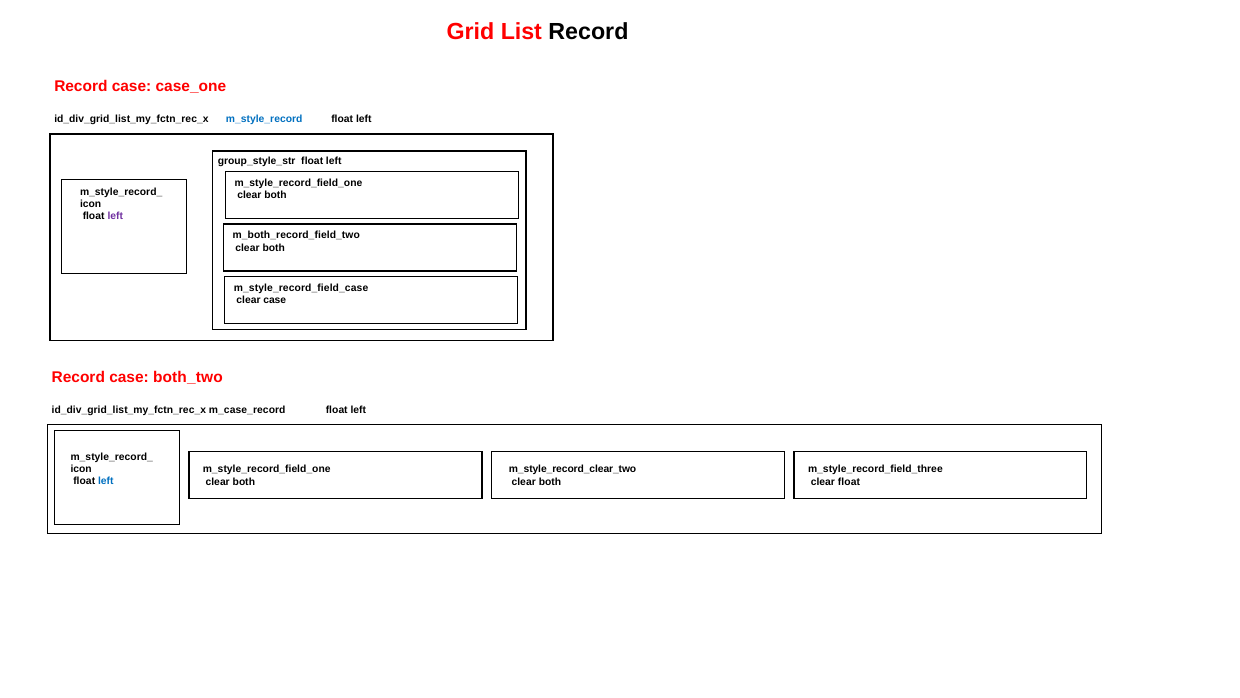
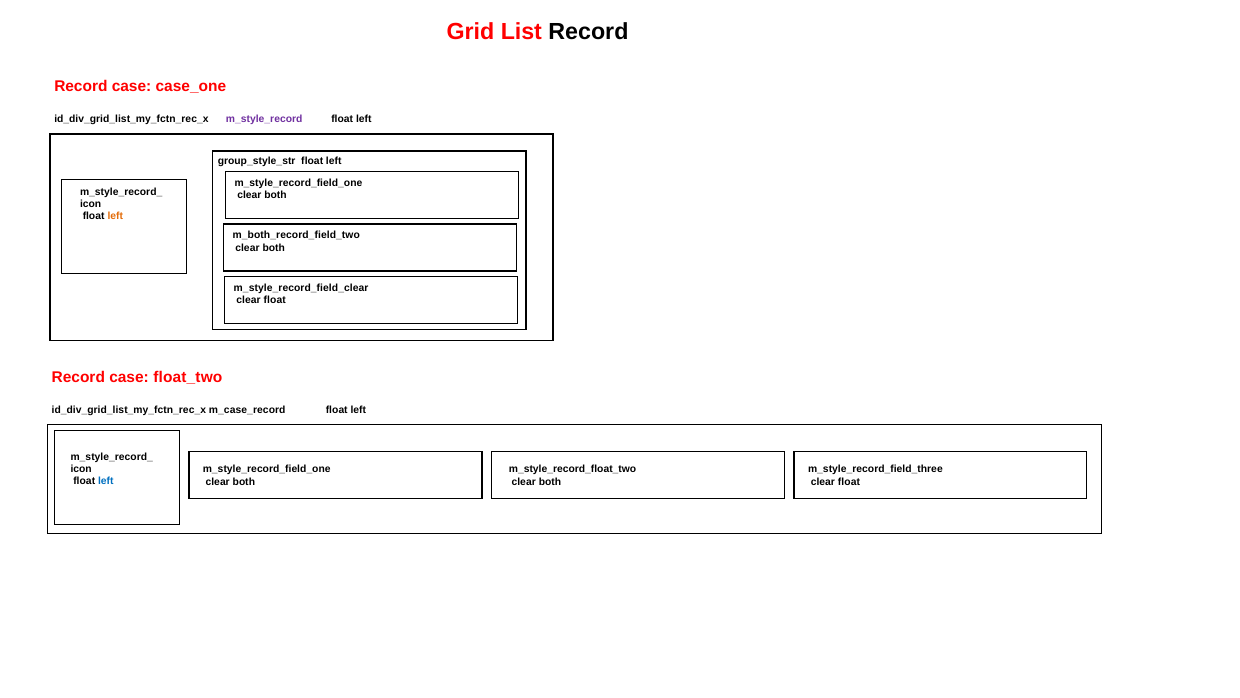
m_style_record colour: blue -> purple
left at (115, 216) colour: purple -> orange
m_style_record_field_case: m_style_record_field_case -> m_style_record_field_clear
case at (275, 300): case -> float
both_two: both_two -> float_two
m_style_record_clear_two: m_style_record_clear_two -> m_style_record_float_two
